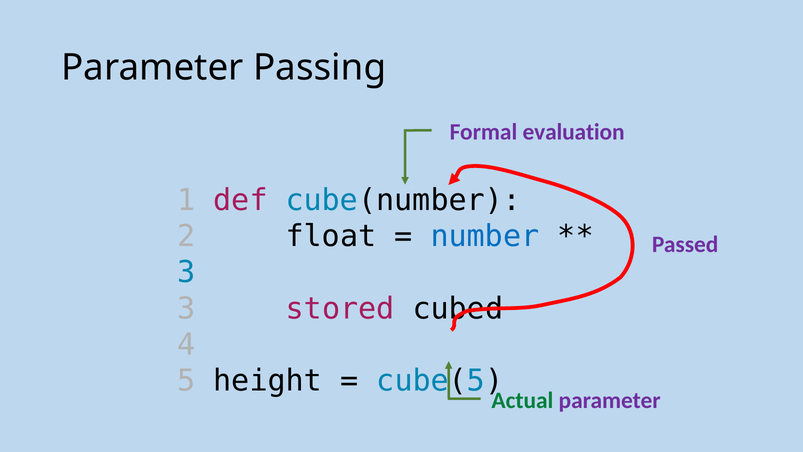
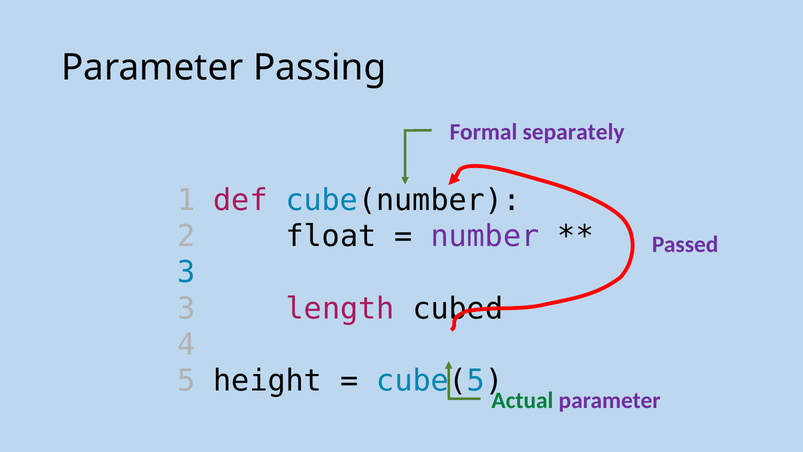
evaluation: evaluation -> separately
number colour: blue -> purple
stored: stored -> length
